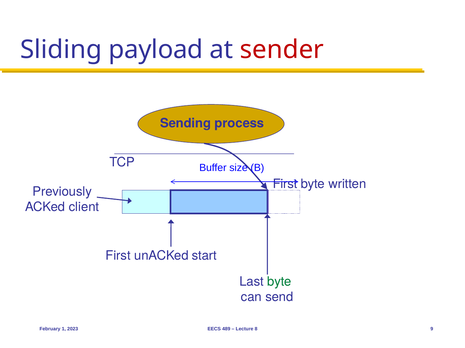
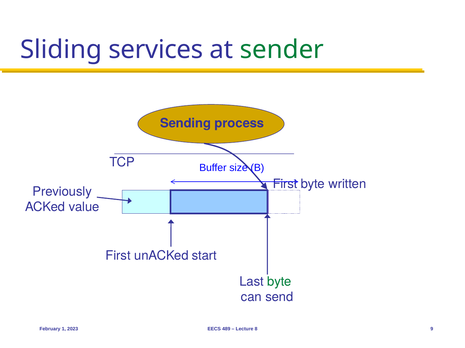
payload: payload -> services
sender colour: red -> green
client: client -> value
